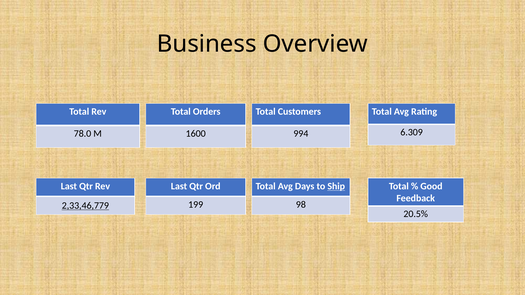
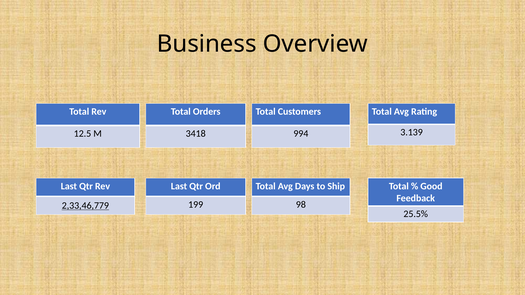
6.309: 6.309 -> 3.139
78.0: 78.0 -> 12.5
1600: 1600 -> 3418
Ship underline: present -> none
20.5%: 20.5% -> 25.5%
